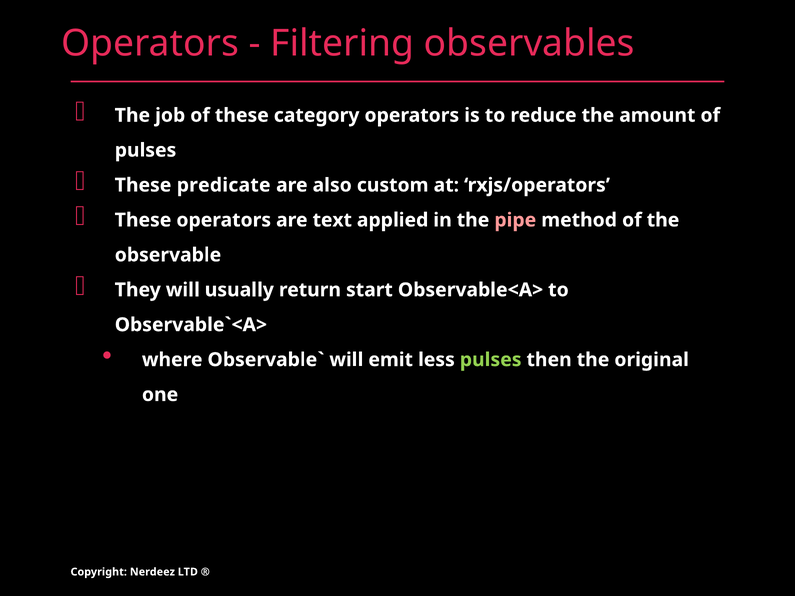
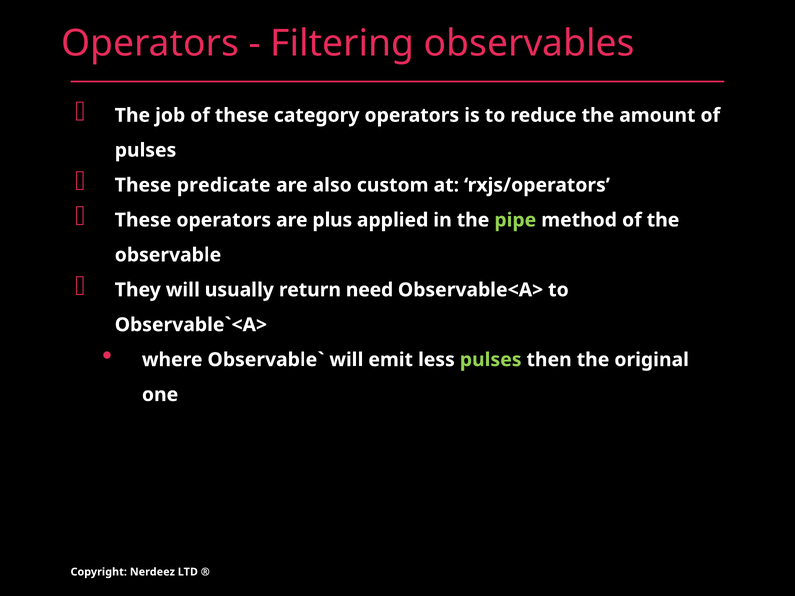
text: text -> plus
pipe colour: pink -> light green
start: start -> need
